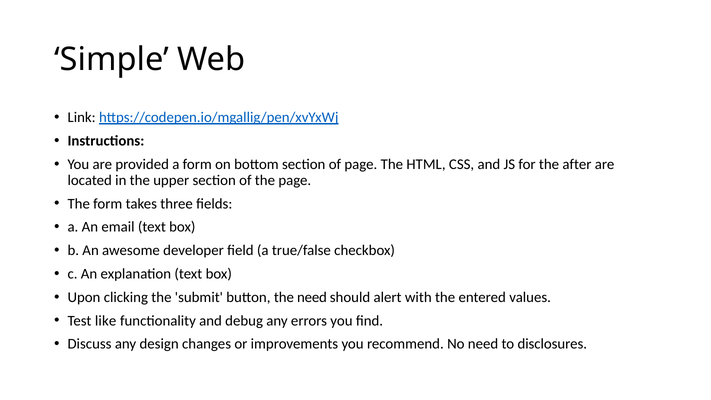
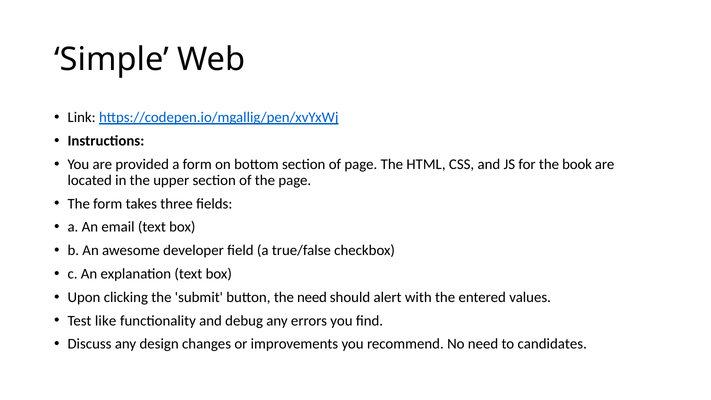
after: after -> book
disclosures: disclosures -> candidates
